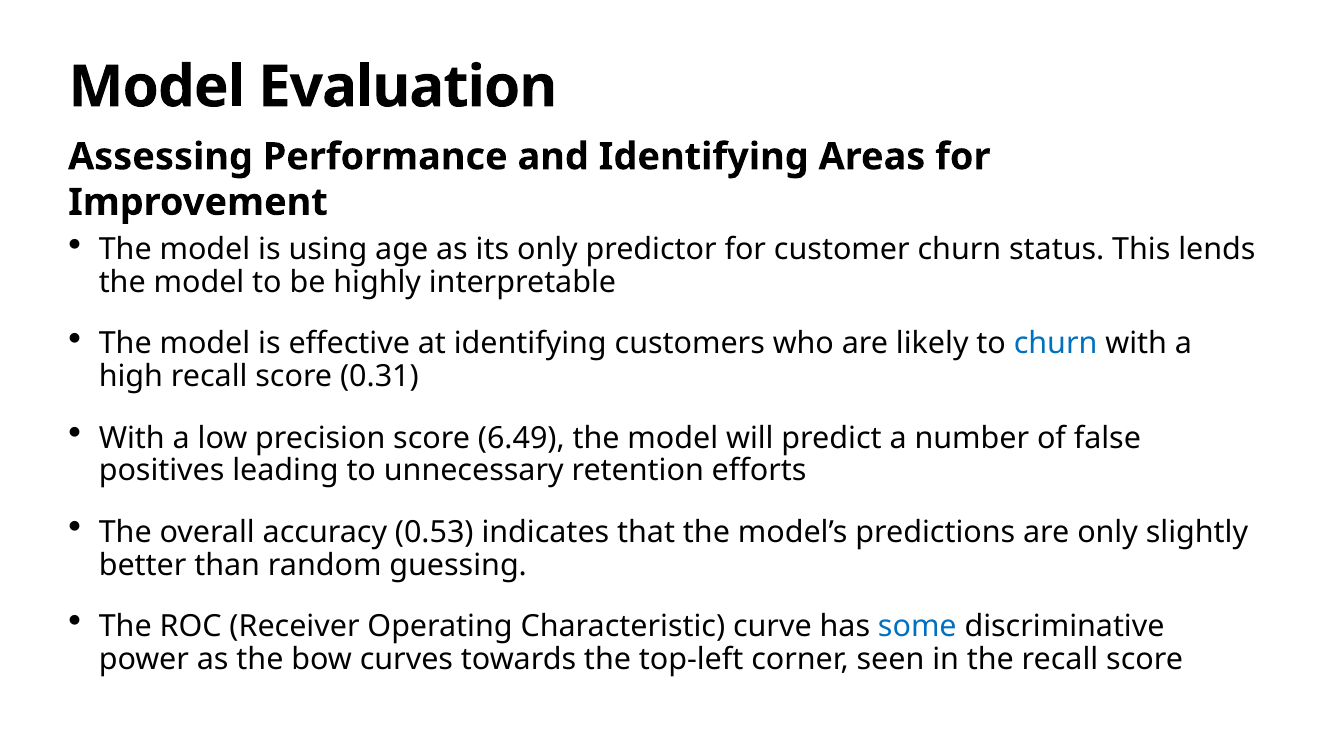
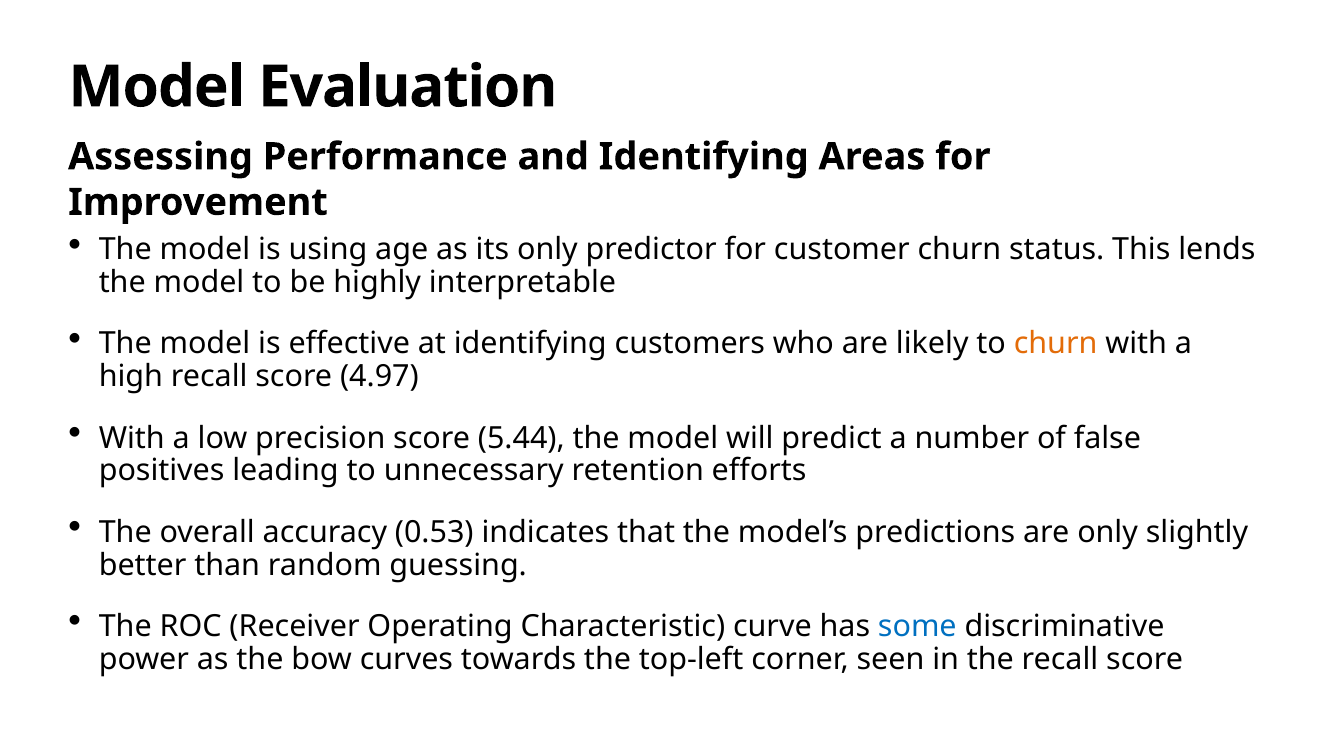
churn at (1056, 344) colour: blue -> orange
0.31: 0.31 -> 4.97
6.49: 6.49 -> 5.44
